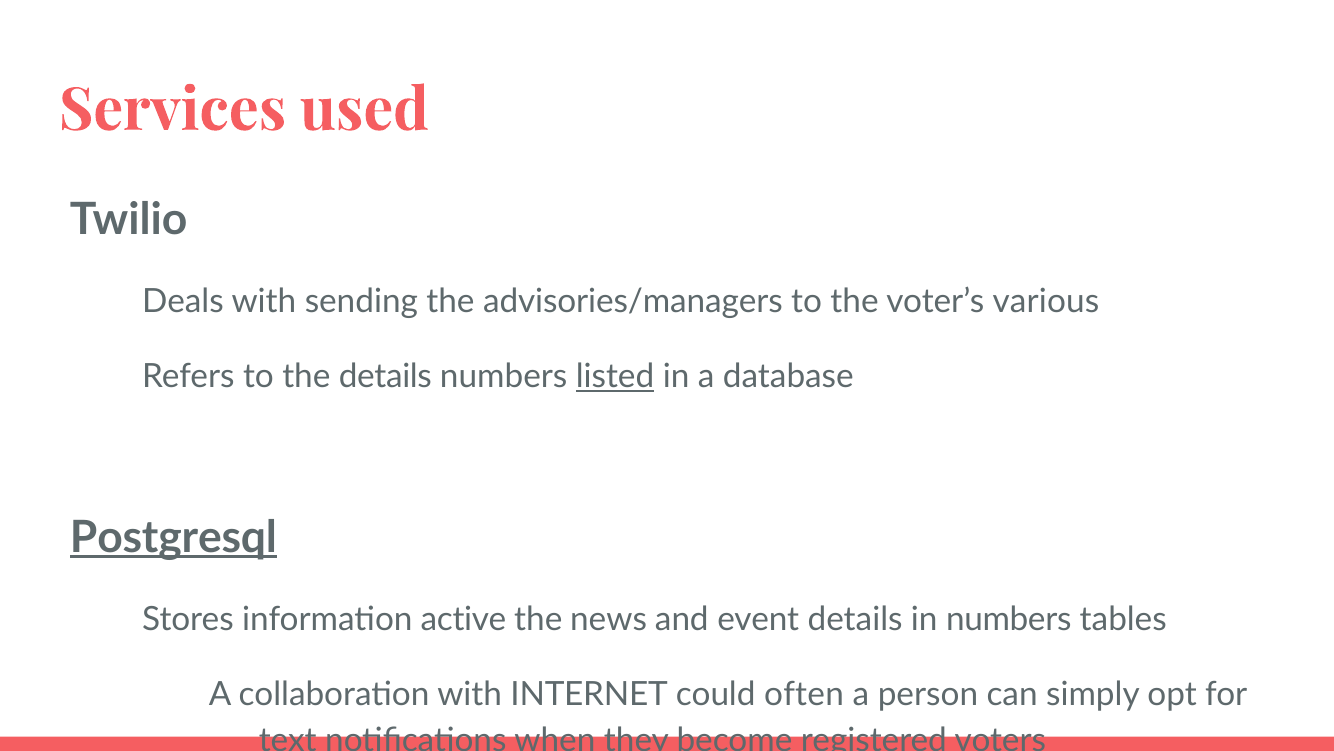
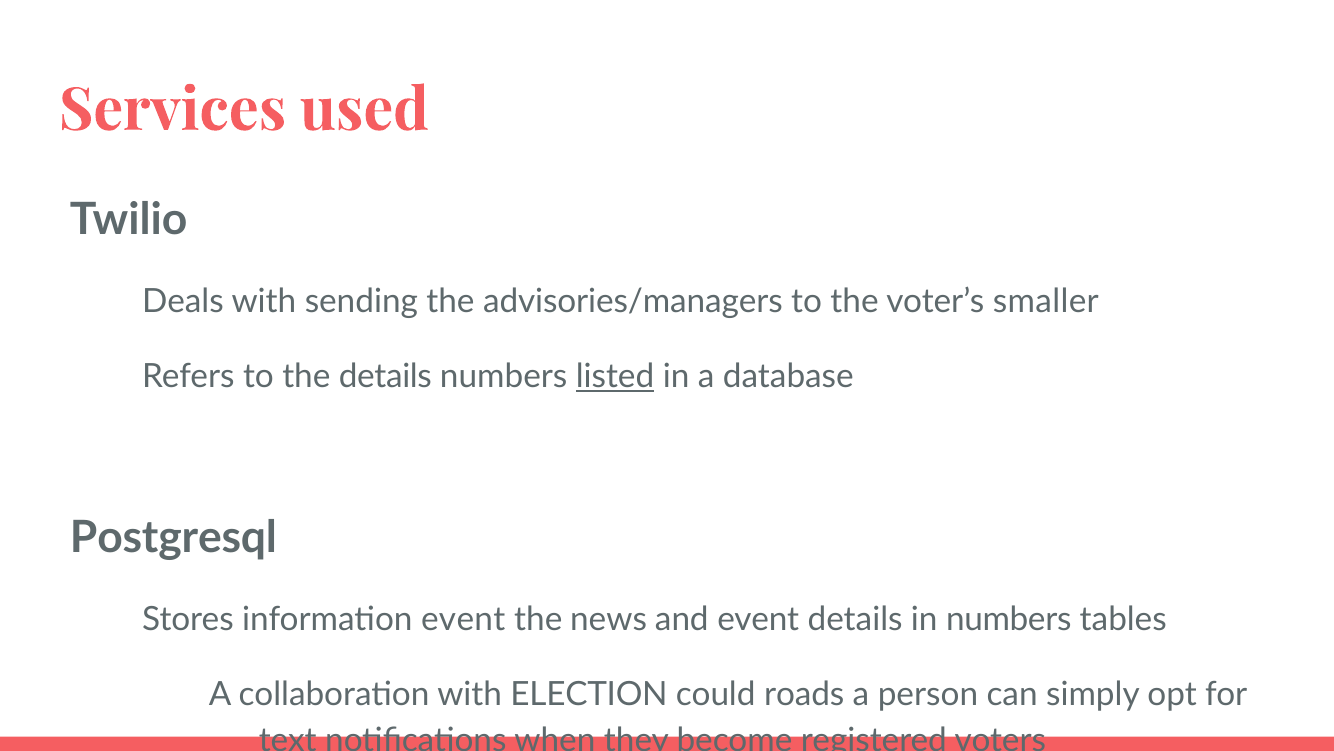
various: various -> smaller
Postgresql underline: present -> none
information active: active -> event
INTERNET: INTERNET -> ELECTION
often: often -> roads
